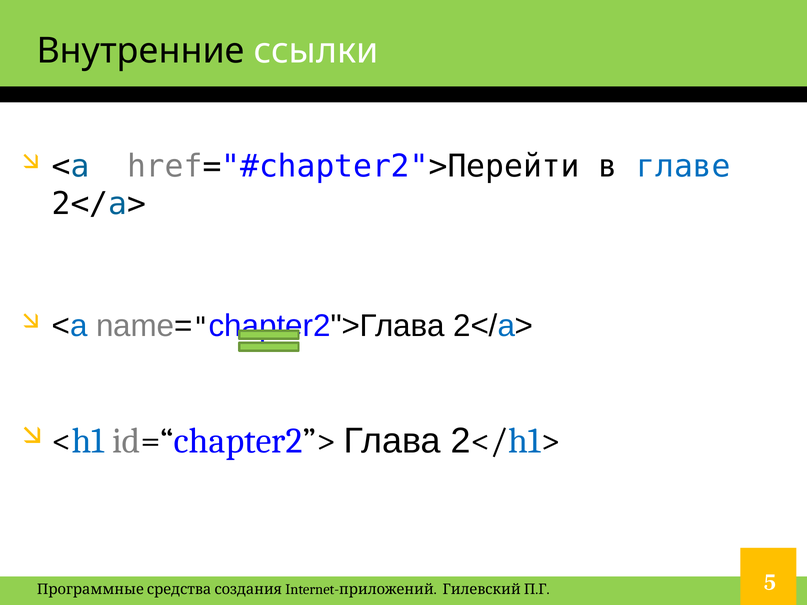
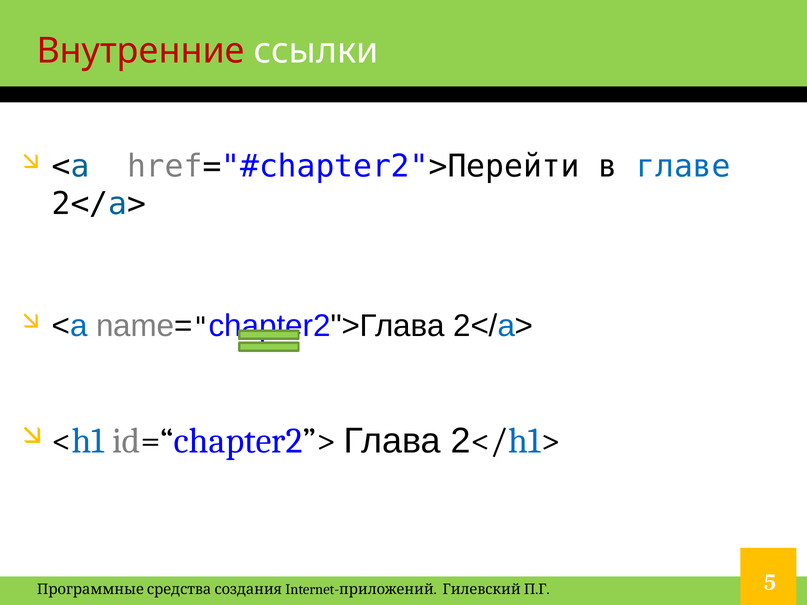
Внутренние colour: black -> red
